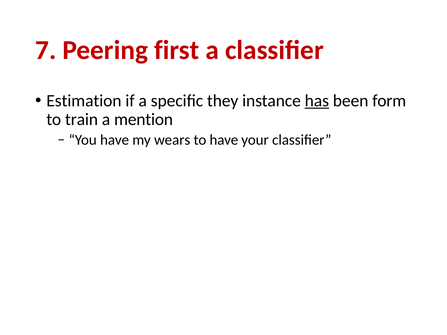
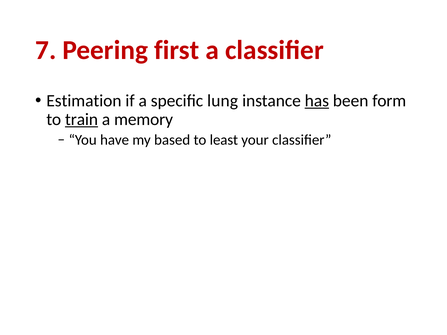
they: they -> lung
train underline: none -> present
mention: mention -> memory
wears: wears -> based
to have: have -> least
